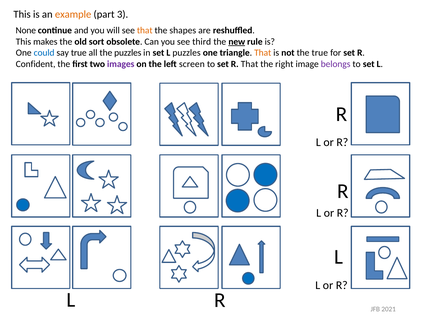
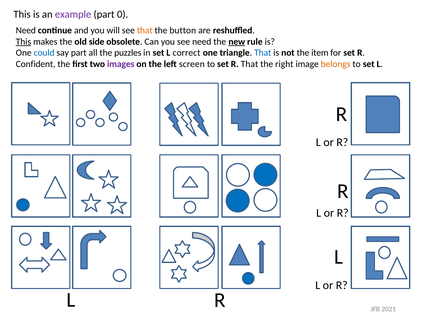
example colour: orange -> purple
3: 3 -> 0
None at (26, 30): None -> Need
shapes: shapes -> button
This at (23, 42) underline: none -> present
sort: sort -> side
see third: third -> need
say true: true -> part
L puzzles: puzzles -> correct
That at (263, 53) colour: orange -> blue
the true: true -> item
belongs colour: purple -> orange
